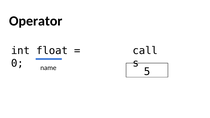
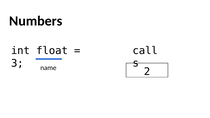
Operator: Operator -> Numbers
0: 0 -> 3
5: 5 -> 2
